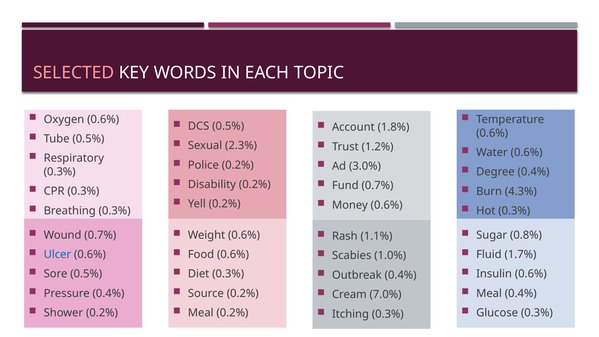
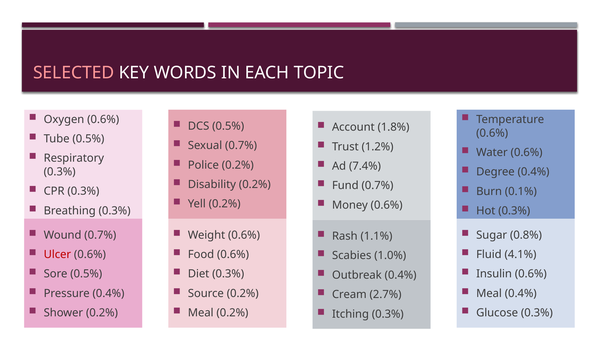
Sexual 2.3%: 2.3% -> 0.7%
3.0%: 3.0% -> 7.4%
4.3%: 4.3% -> 0.1%
Ulcer colour: blue -> red
1.7%: 1.7% -> 4.1%
7.0%: 7.0% -> 2.7%
